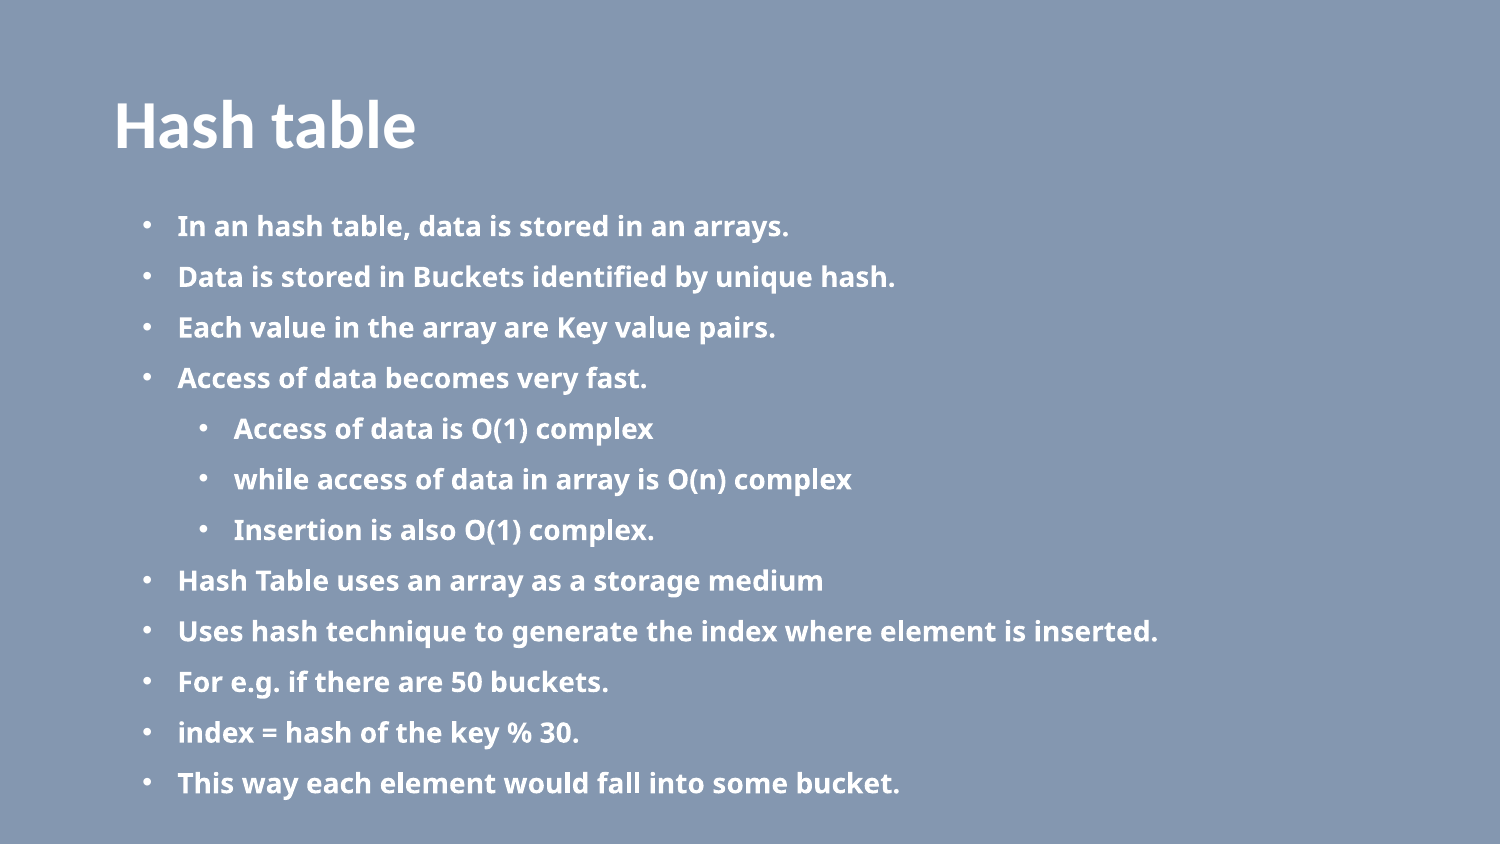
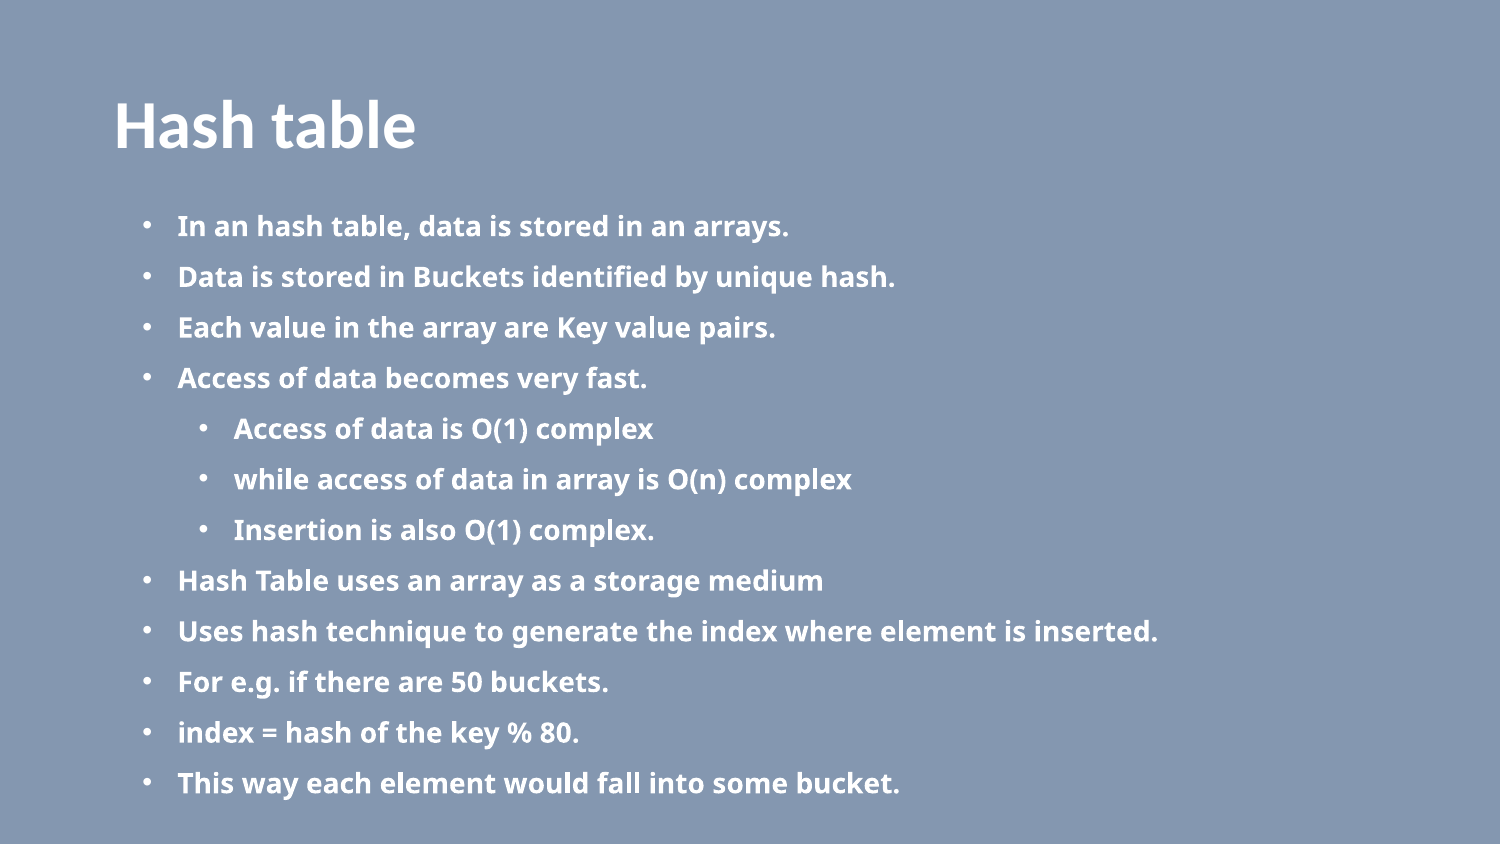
30: 30 -> 80
